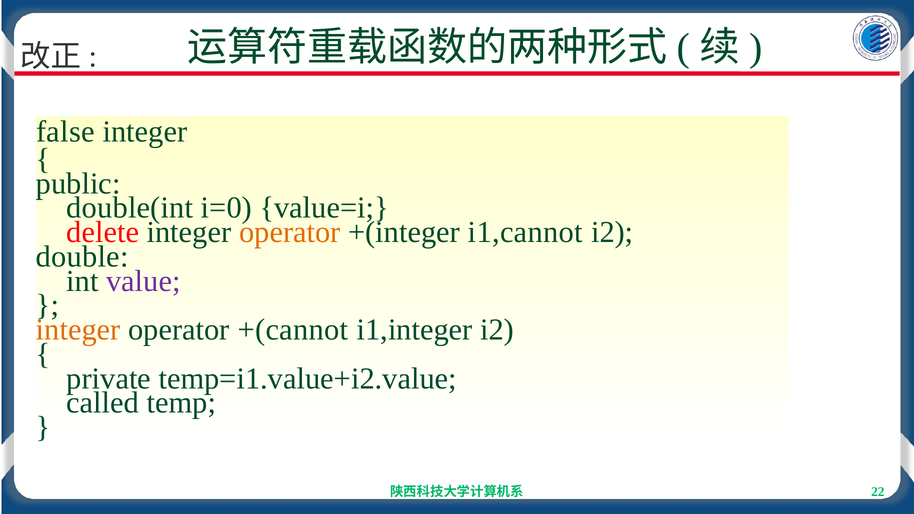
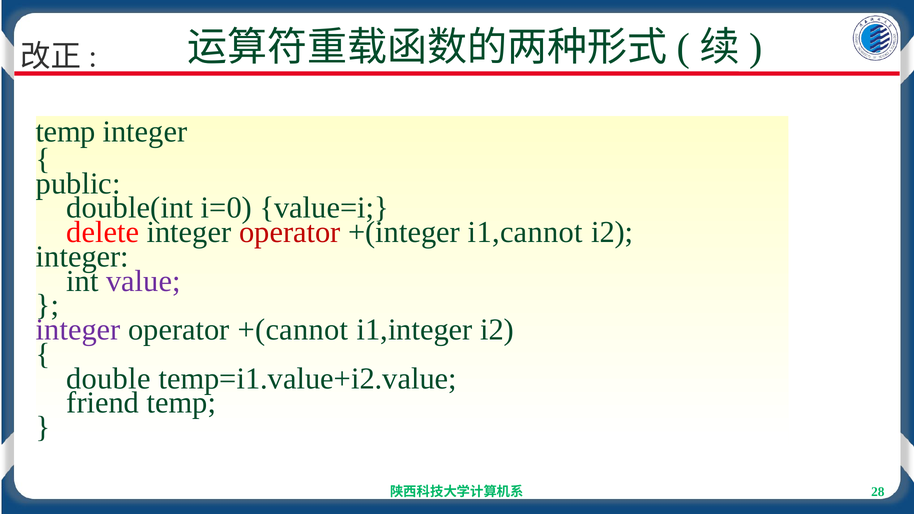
false at (65, 132): false -> temp
operator at (290, 232) colour: orange -> red
double at (82, 257): double -> integer
integer at (78, 330) colour: orange -> purple
private: private -> double
called: called -> friend
22: 22 -> 28
